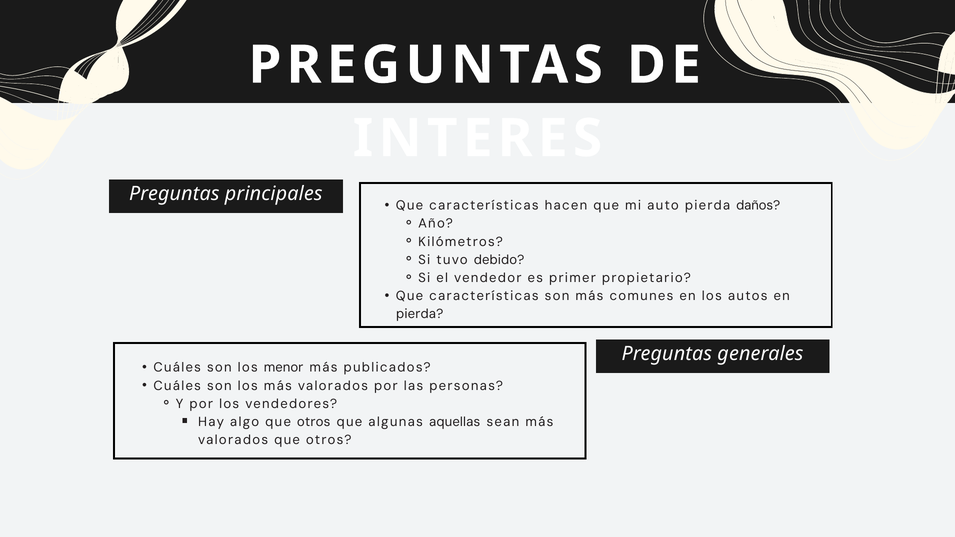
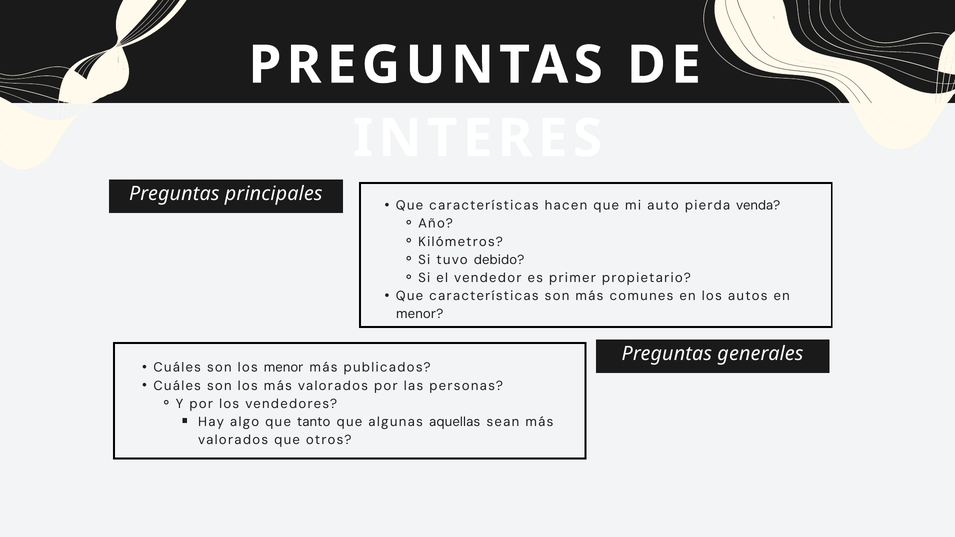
daños: daños -> venda
pierda at (420, 314): pierda -> menor
algo que otros: otros -> tanto
